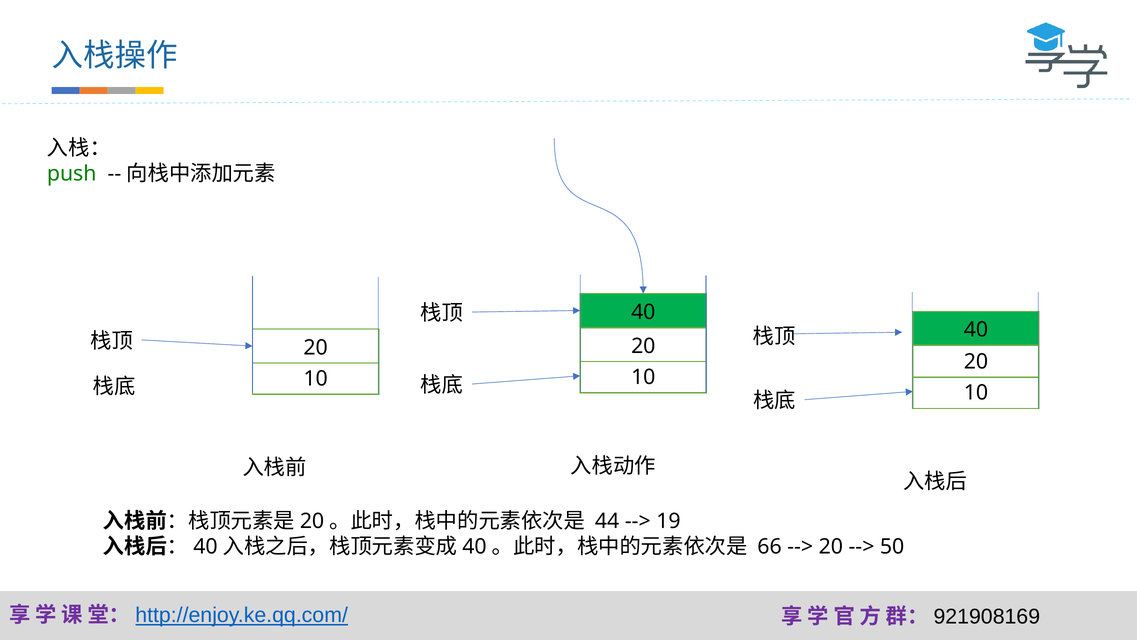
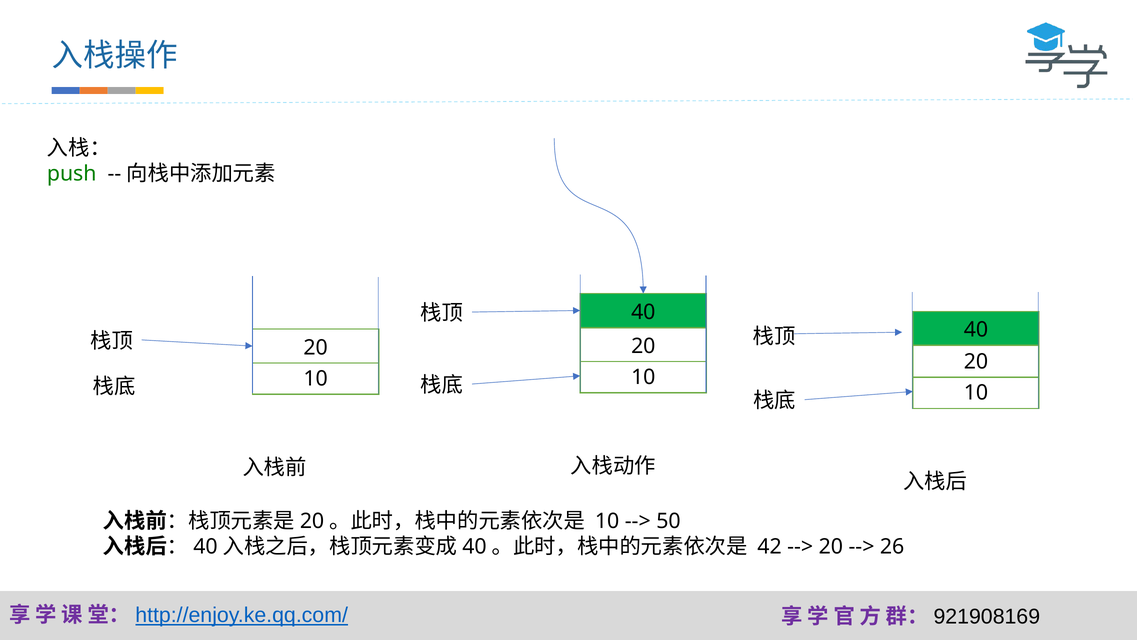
44 at (607, 521): 44 -> 10
19: 19 -> 50
66: 66 -> 42
50: 50 -> 26
